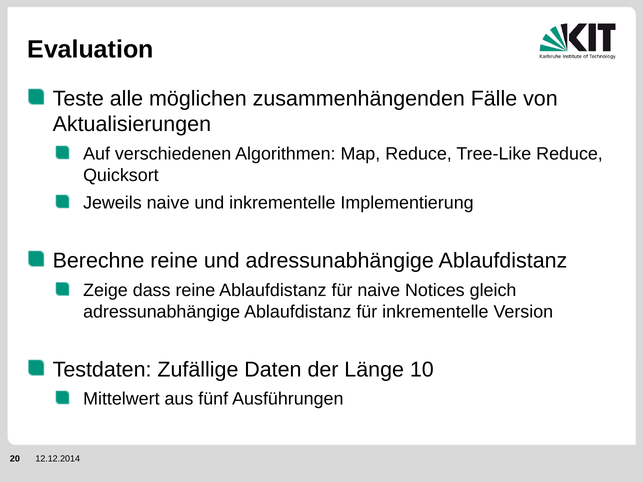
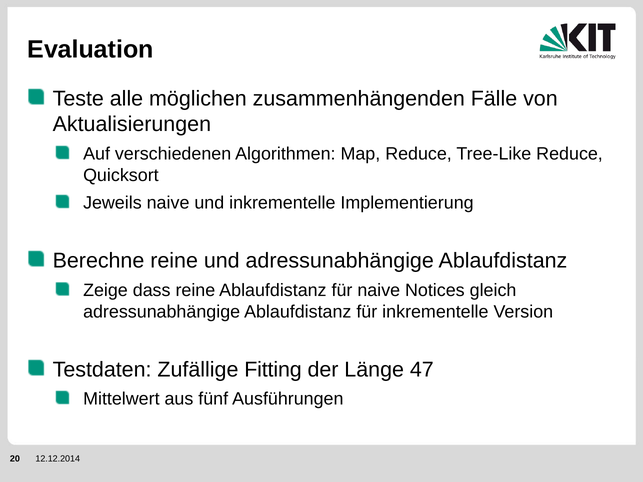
Daten: Daten -> Fitting
10: 10 -> 47
